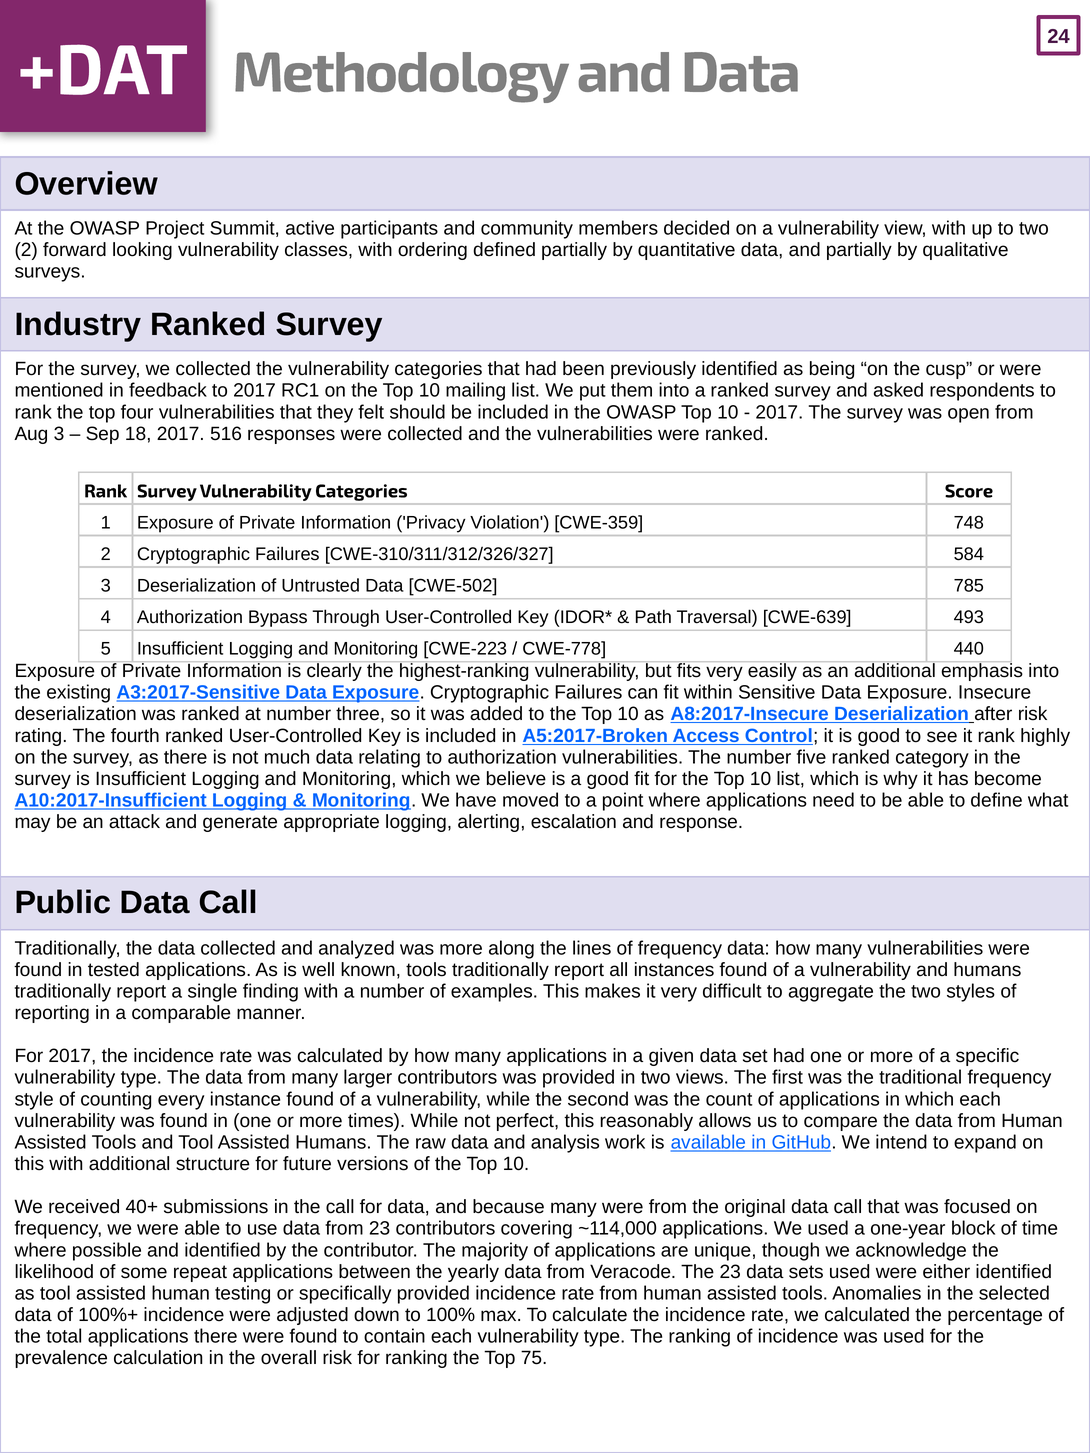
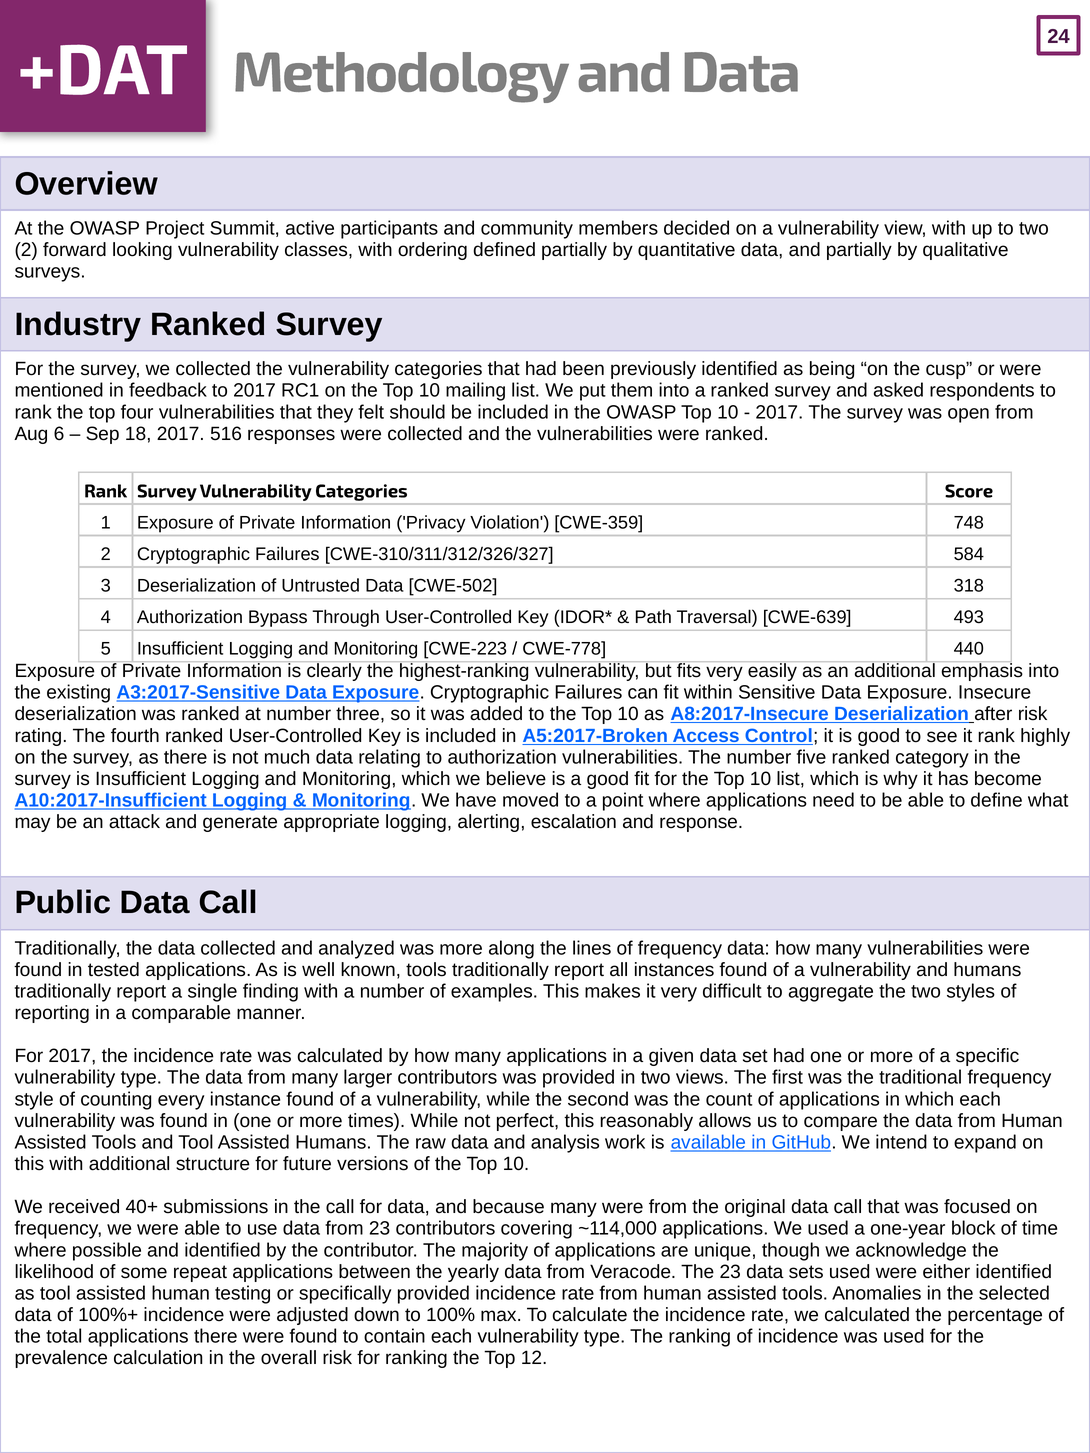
Aug 3: 3 -> 6
785: 785 -> 318
75: 75 -> 12
